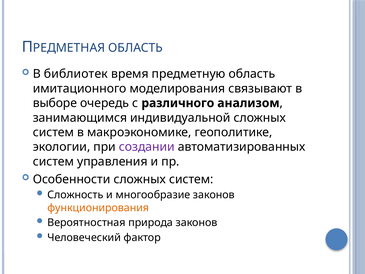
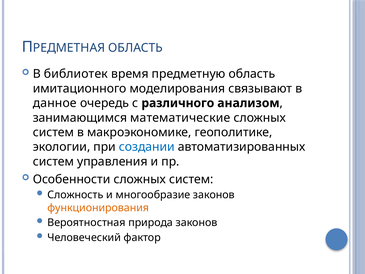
выборе: выборе -> данное
индивидуальной: индивидуальной -> математические
создании colour: purple -> blue
